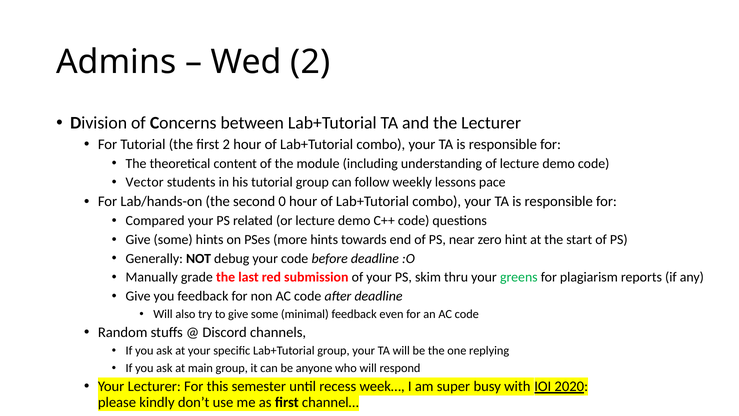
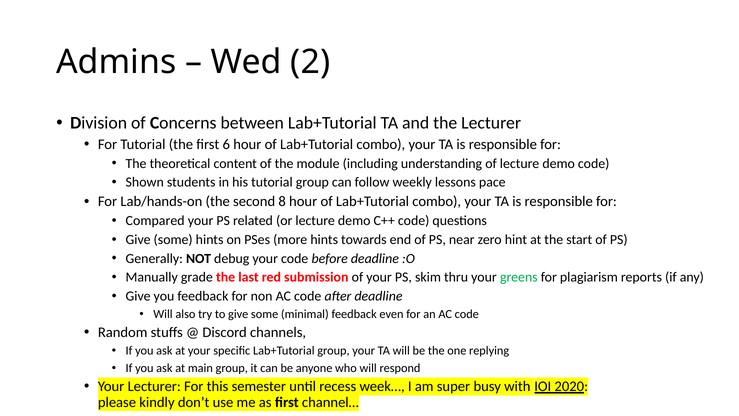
first 2: 2 -> 6
Vector: Vector -> Shown
0: 0 -> 8
